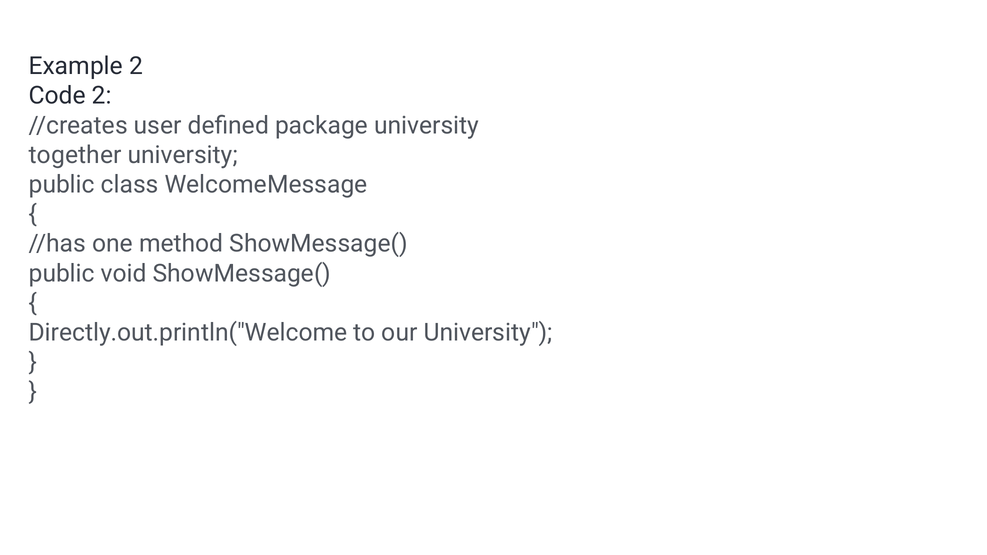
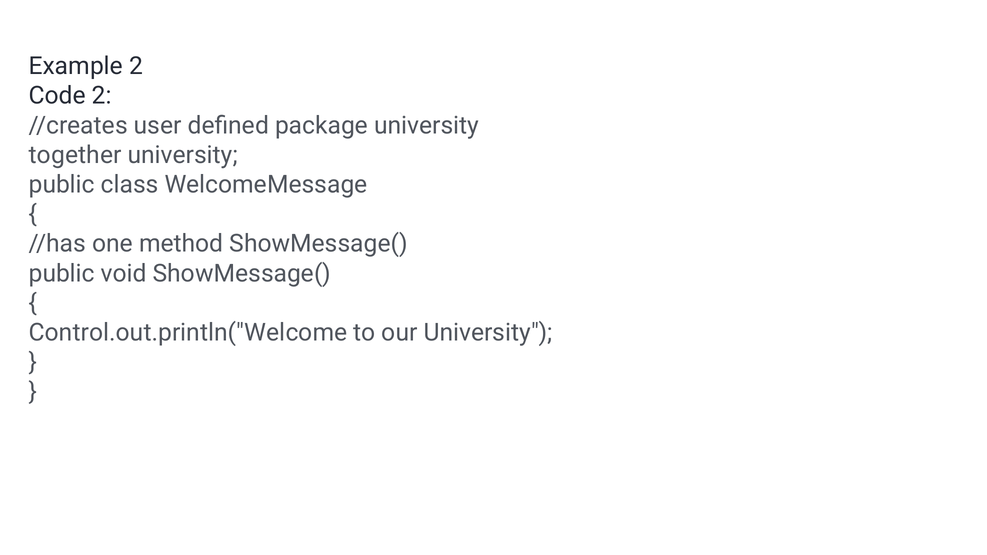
Directly.out.println("Welcome: Directly.out.println("Welcome -> Control.out.println("Welcome
